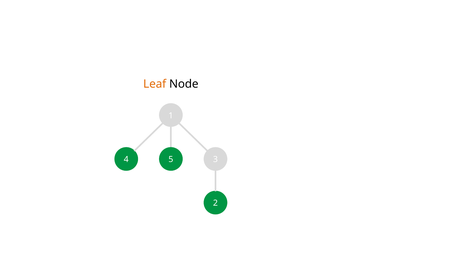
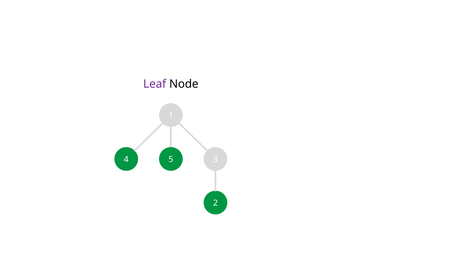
Leaf colour: orange -> purple
